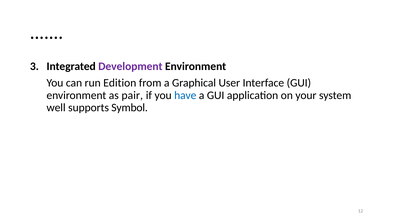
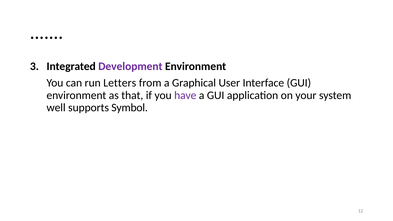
Edition: Edition -> Letters
pair: pair -> that
have colour: blue -> purple
